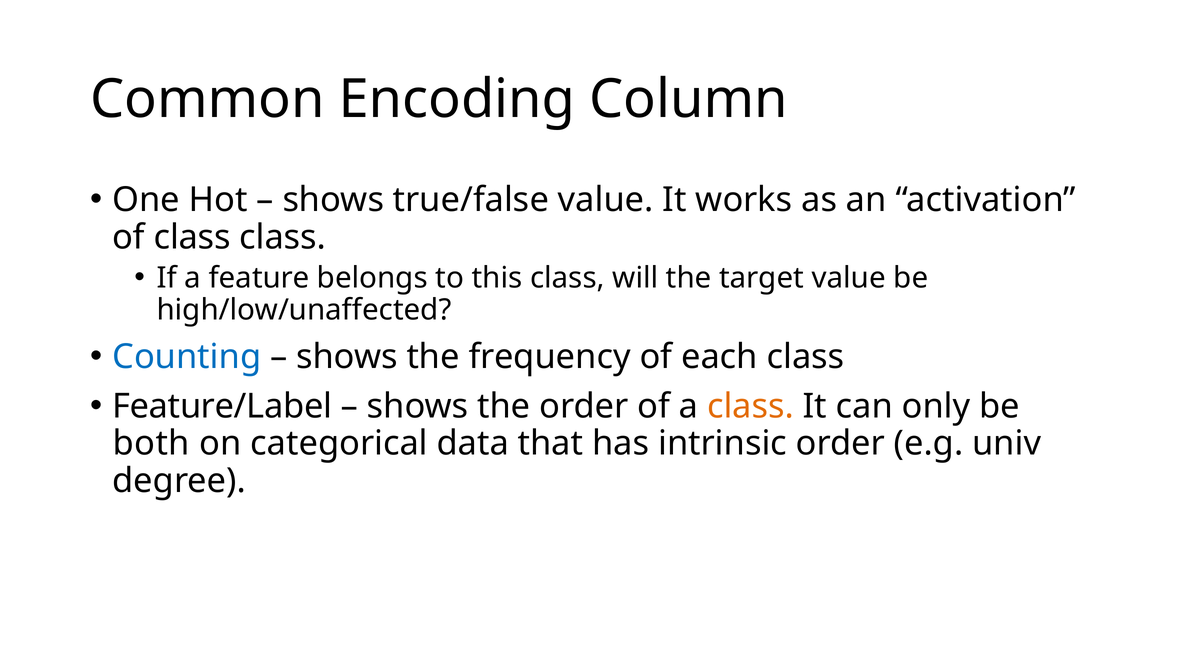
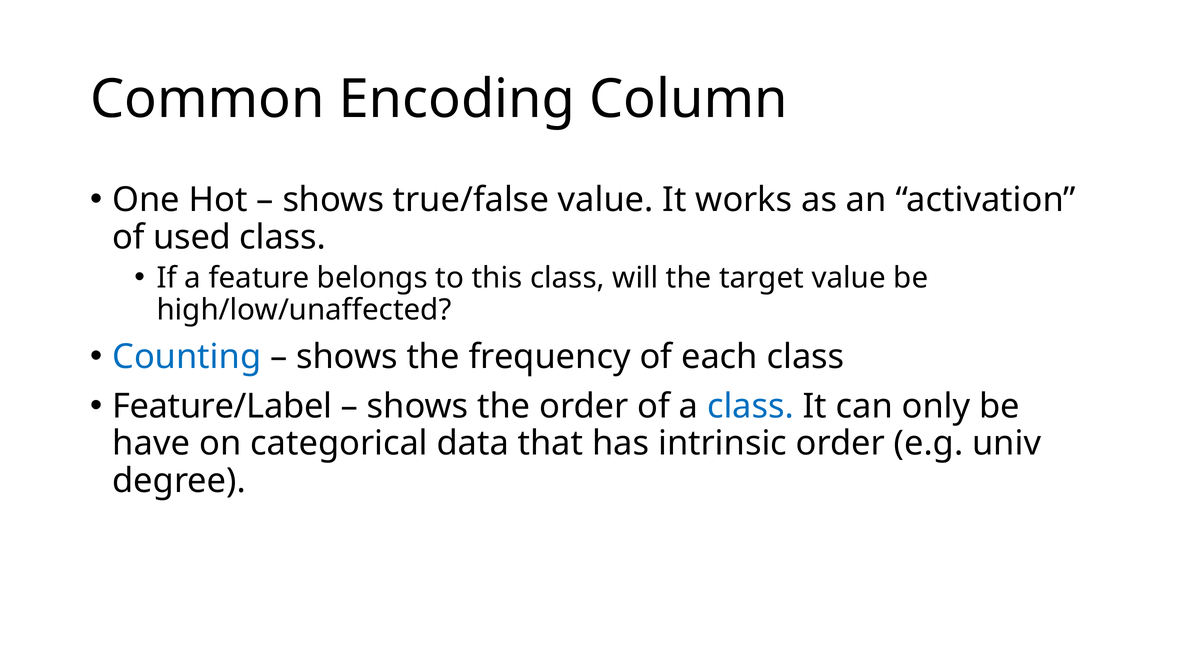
of class: class -> used
class at (750, 406) colour: orange -> blue
both: both -> have
